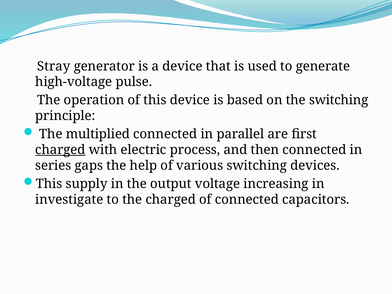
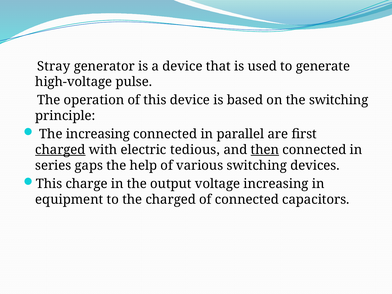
The multiplied: multiplied -> increasing
process: process -> tedious
then underline: none -> present
supply: supply -> charge
investigate: investigate -> equipment
